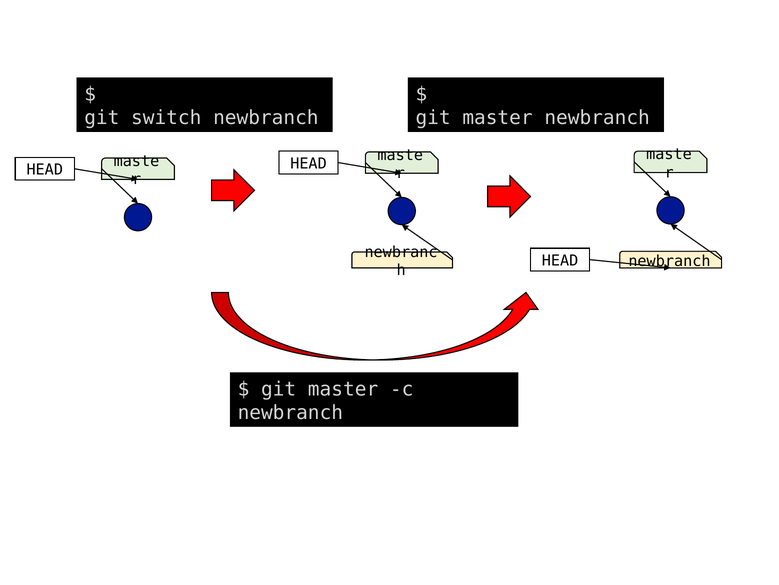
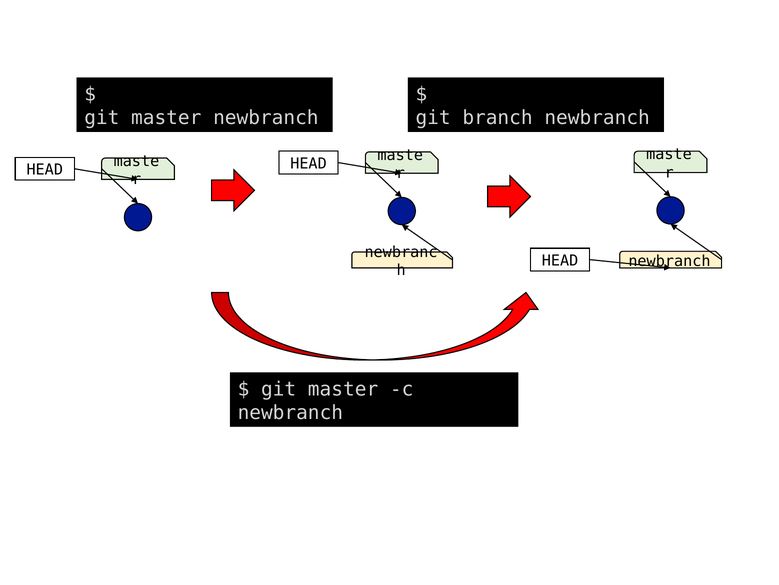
switch at (166, 118): switch -> master
master at (498, 118): master -> branch
